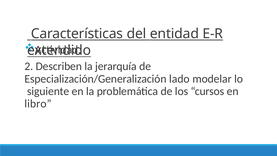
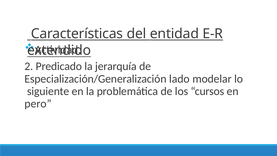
Describen: Describen -> Predicado
libro: libro -> pero
